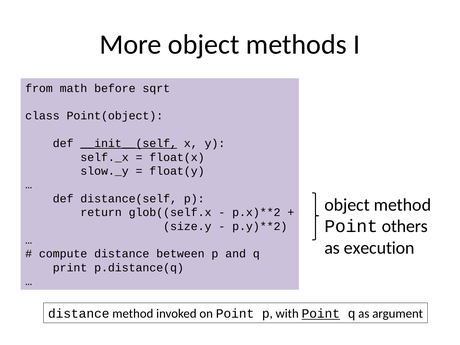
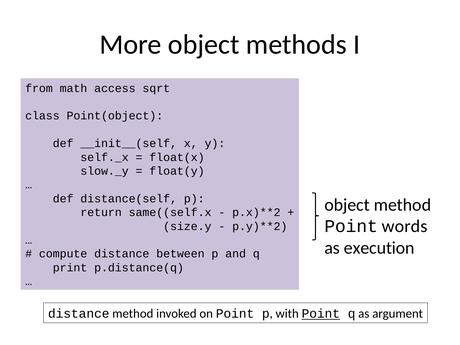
before: before -> access
__init__(self underline: present -> none
glob((self.x: glob((self.x -> same((self.x
others: others -> words
